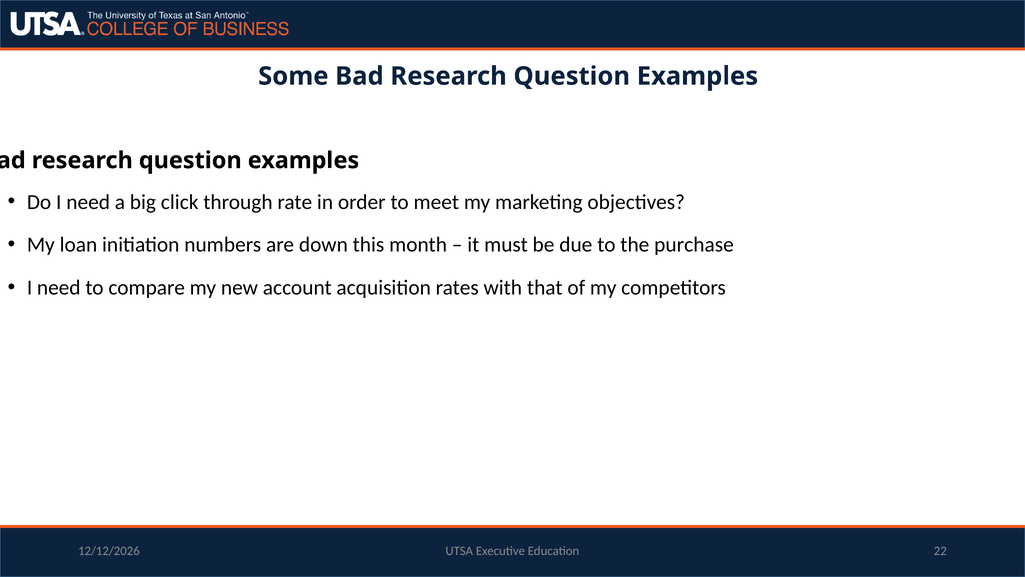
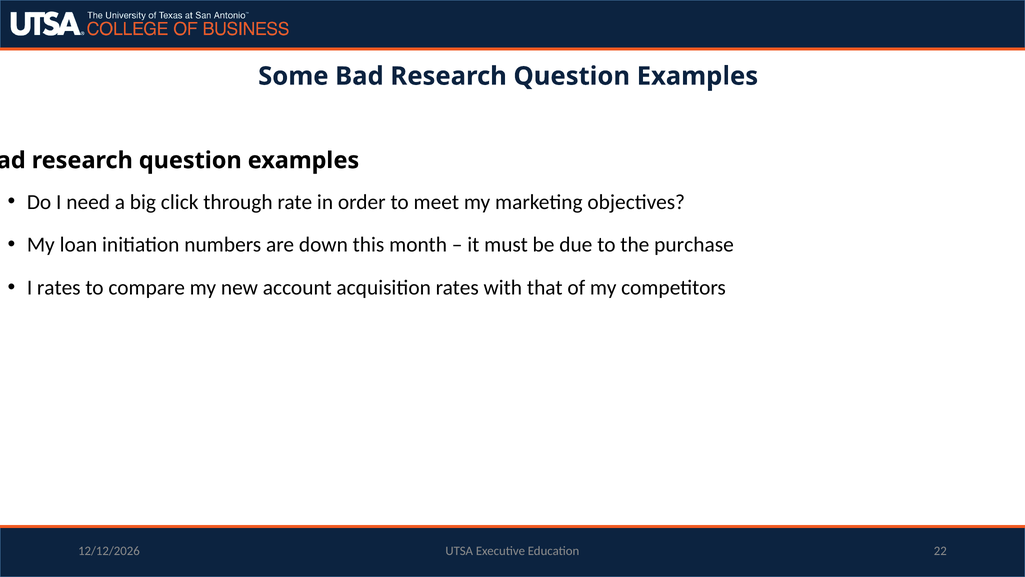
need at (59, 287): need -> rates
